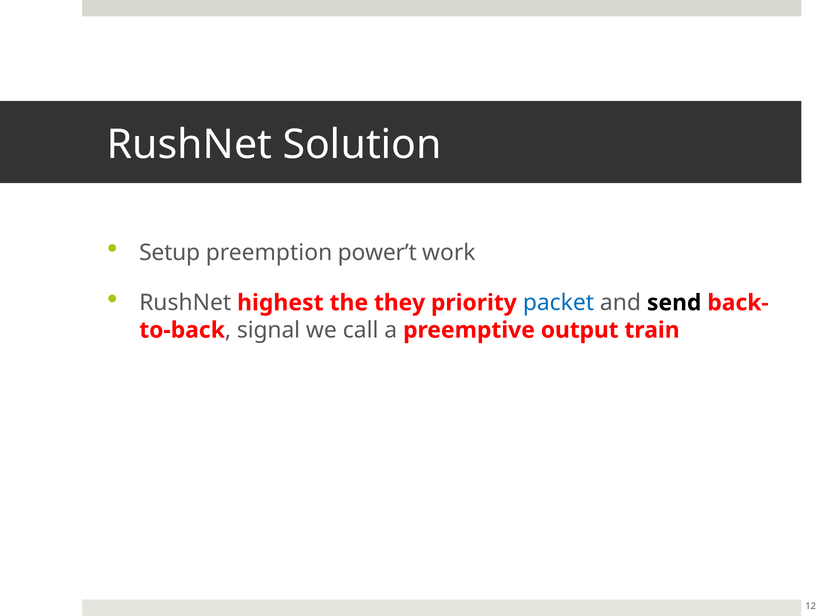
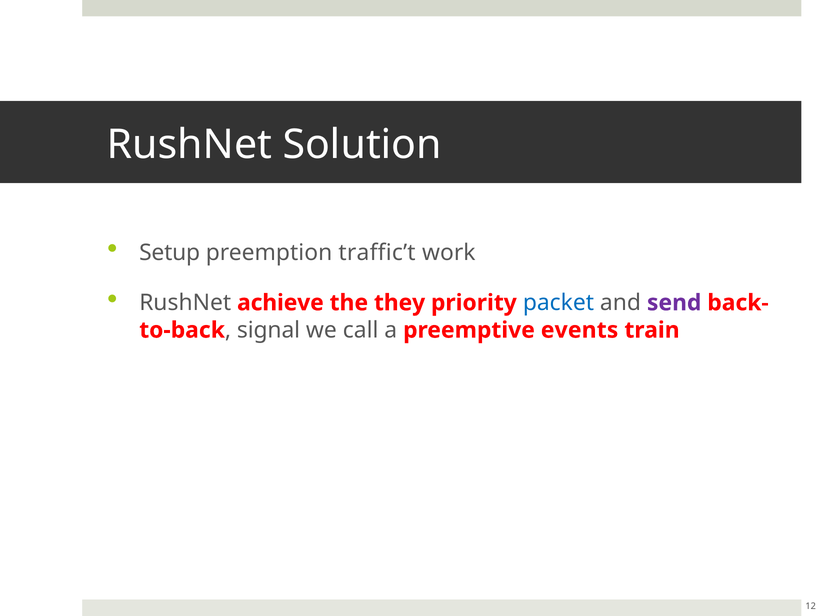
power’t: power’t -> traffic’t
highest: highest -> achieve
send colour: black -> purple
output: output -> events
